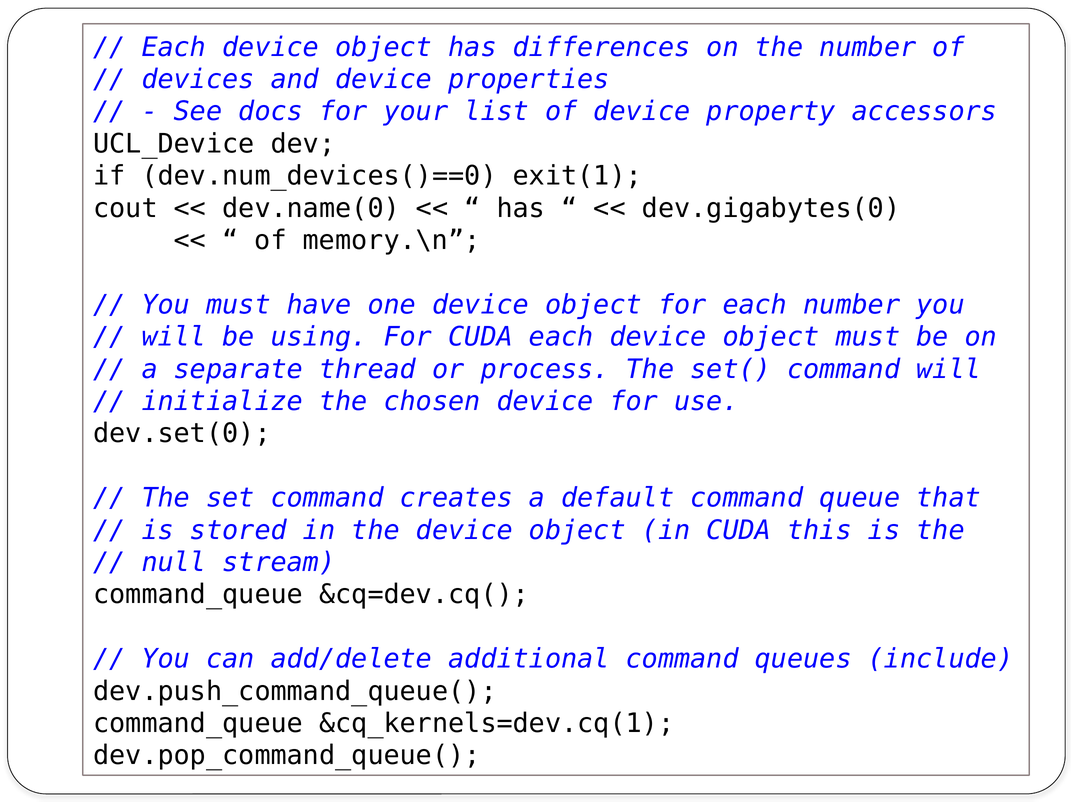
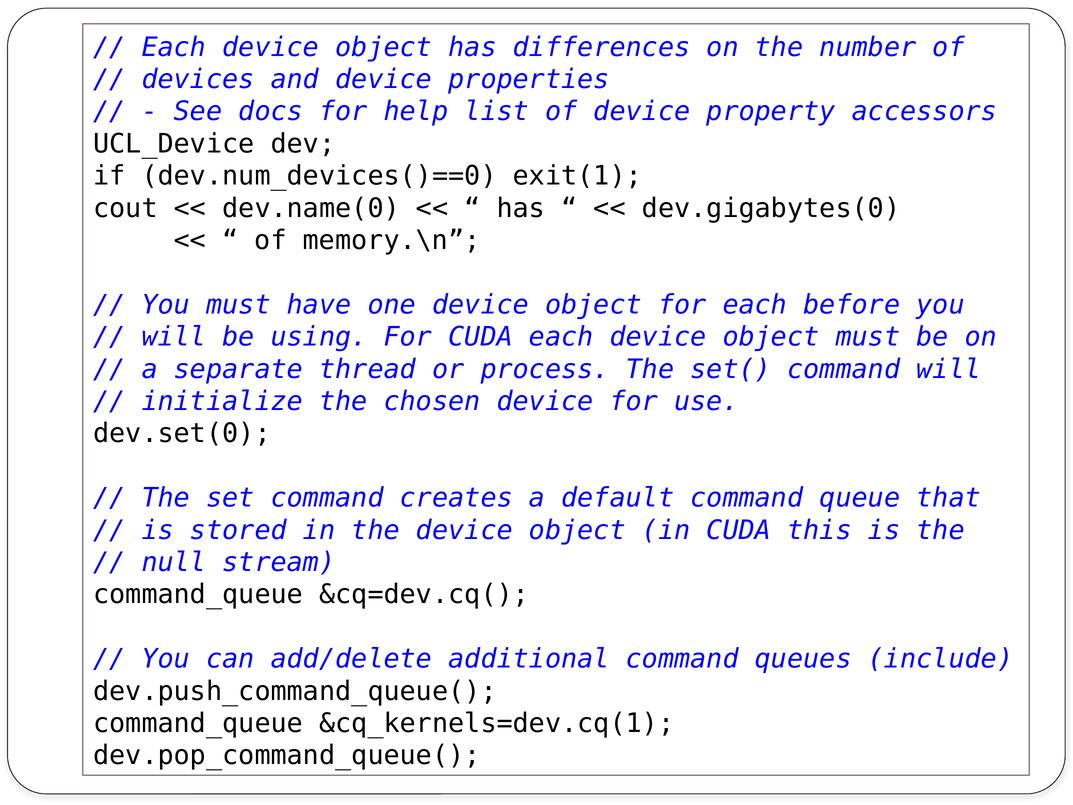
your: your -> help
each number: number -> before
